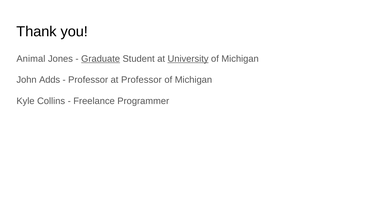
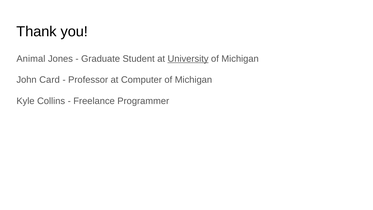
Graduate underline: present -> none
Adds: Adds -> Card
at Professor: Professor -> Computer
